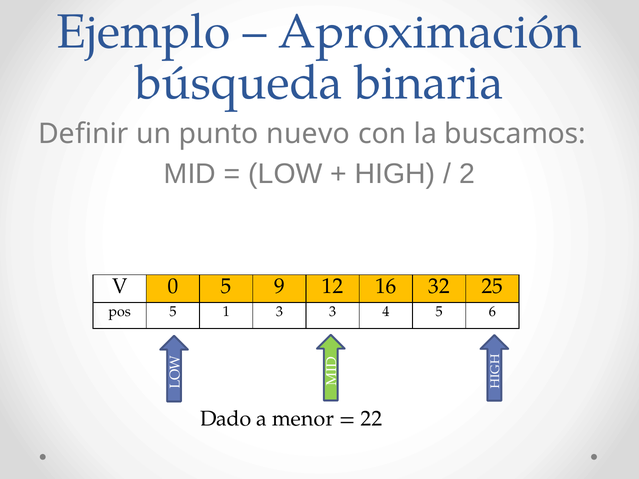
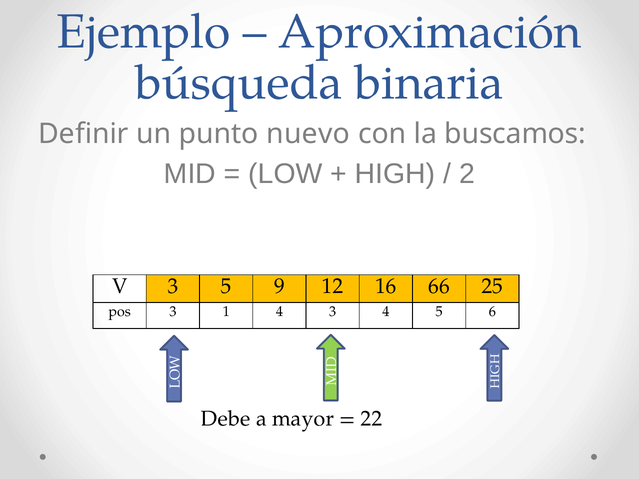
V 0: 0 -> 3
32: 32 -> 66
pos 5: 5 -> 3
1 3: 3 -> 4
Dado: Dado -> Debe
menor: menor -> mayor
